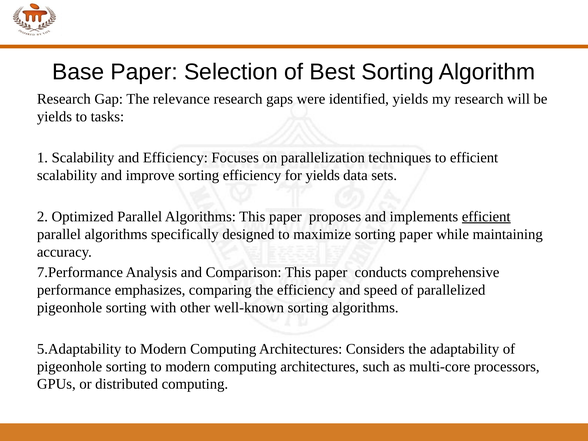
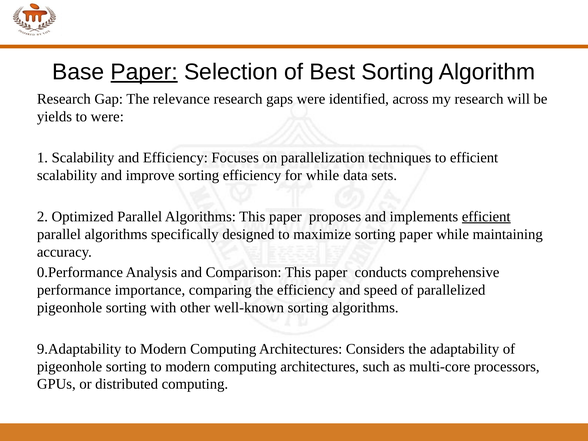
Paper at (144, 72) underline: none -> present
identified yields: yields -> across
to tasks: tasks -> were
for yields: yields -> while
7.Performance: 7.Performance -> 0.Performance
emphasizes: emphasizes -> importance
5.Adaptability: 5.Adaptability -> 9.Adaptability
